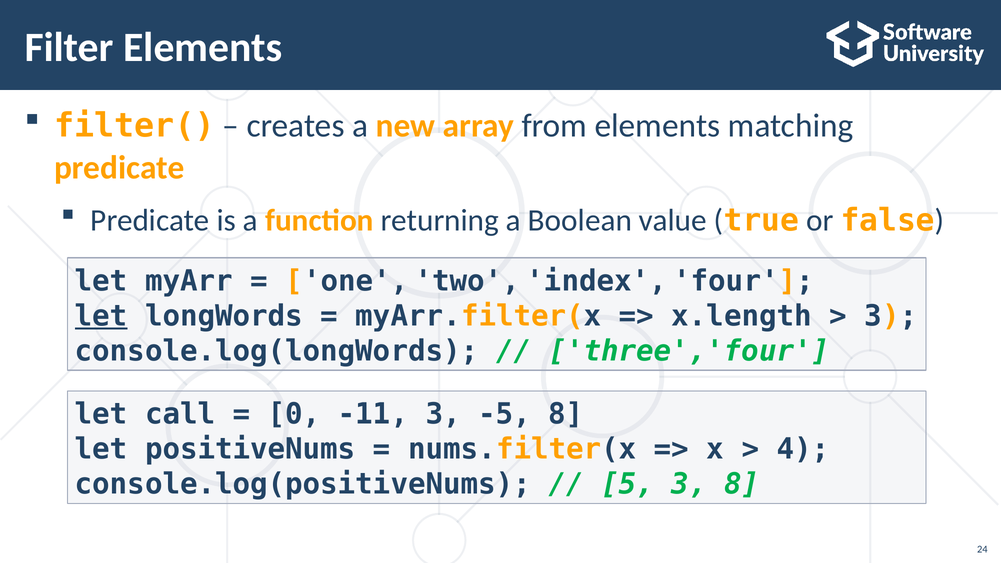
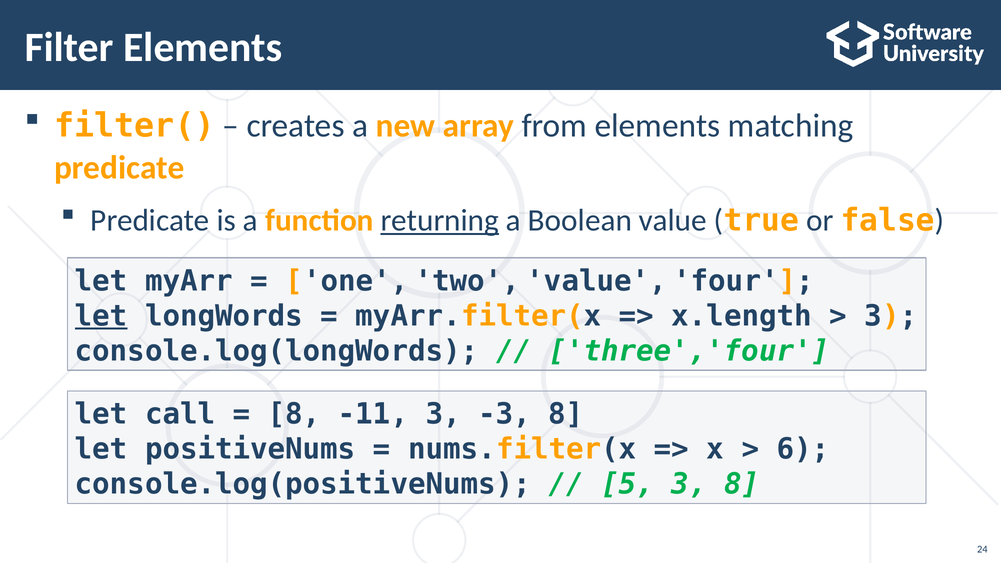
returning underline: none -> present
two index: index -> value
0 at (294, 414): 0 -> 8
-5: -5 -> -3
4: 4 -> 6
